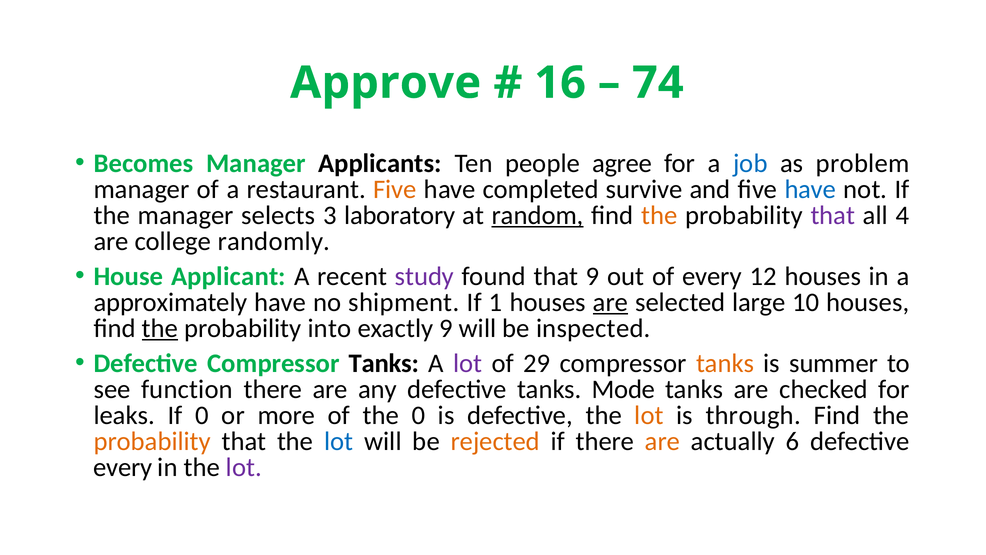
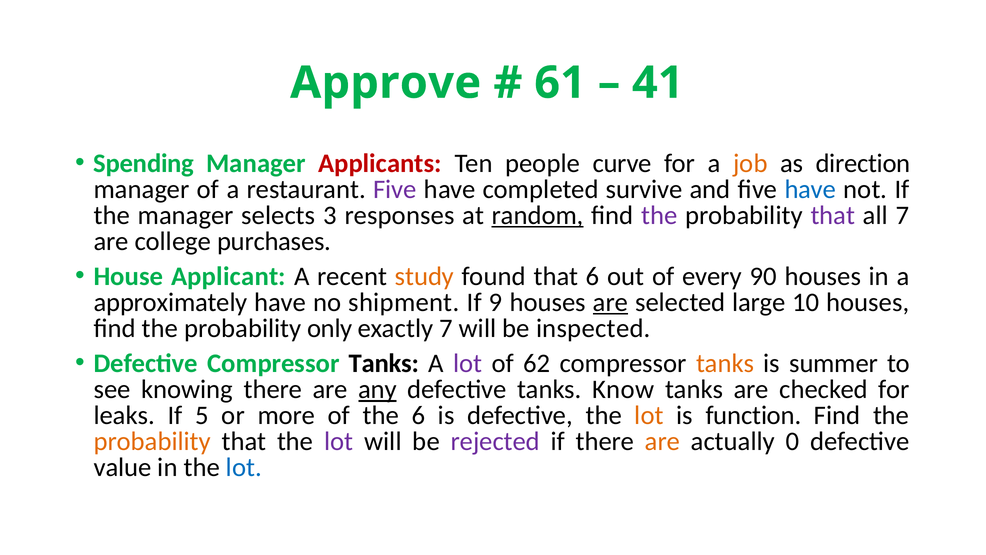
16: 16 -> 61
74: 74 -> 41
Becomes: Becomes -> Spending
Applicants colour: black -> red
agree: agree -> curve
job colour: blue -> orange
problem: problem -> direction
Five at (395, 189) colour: orange -> purple
laboratory: laboratory -> responses
the at (659, 215) colour: orange -> purple
all 4: 4 -> 7
randomly: randomly -> purchases
study colour: purple -> orange
that 9: 9 -> 6
12: 12 -> 90
1: 1 -> 9
the at (160, 328) underline: present -> none
into: into -> only
exactly 9: 9 -> 7
29: 29 -> 62
function: function -> knowing
any underline: none -> present
Mode: Mode -> Know
If 0: 0 -> 5
the 0: 0 -> 6
through: through -> function
lot at (339, 441) colour: blue -> purple
rejected colour: orange -> purple
6: 6 -> 0
every at (123, 467): every -> value
lot at (244, 467) colour: purple -> blue
